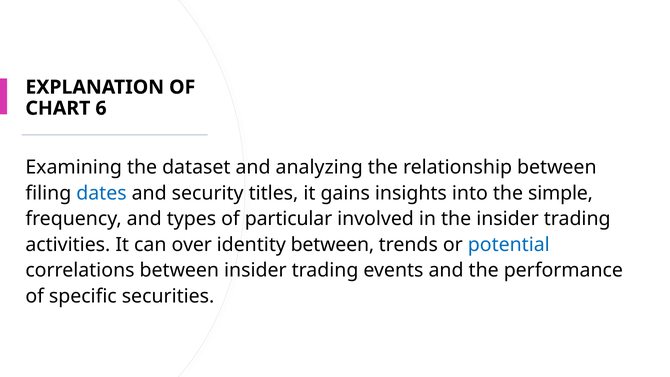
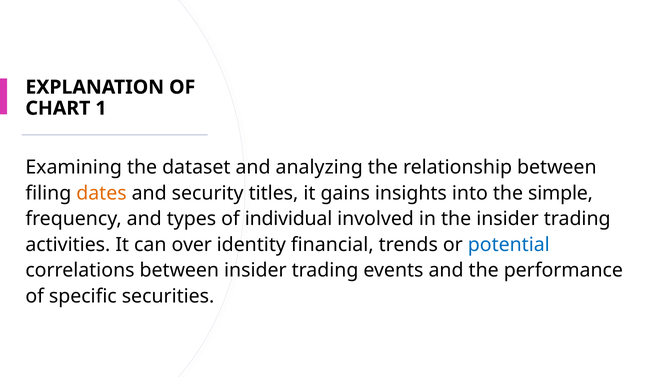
6: 6 -> 1
dates colour: blue -> orange
particular: particular -> individual
identity between: between -> financial
